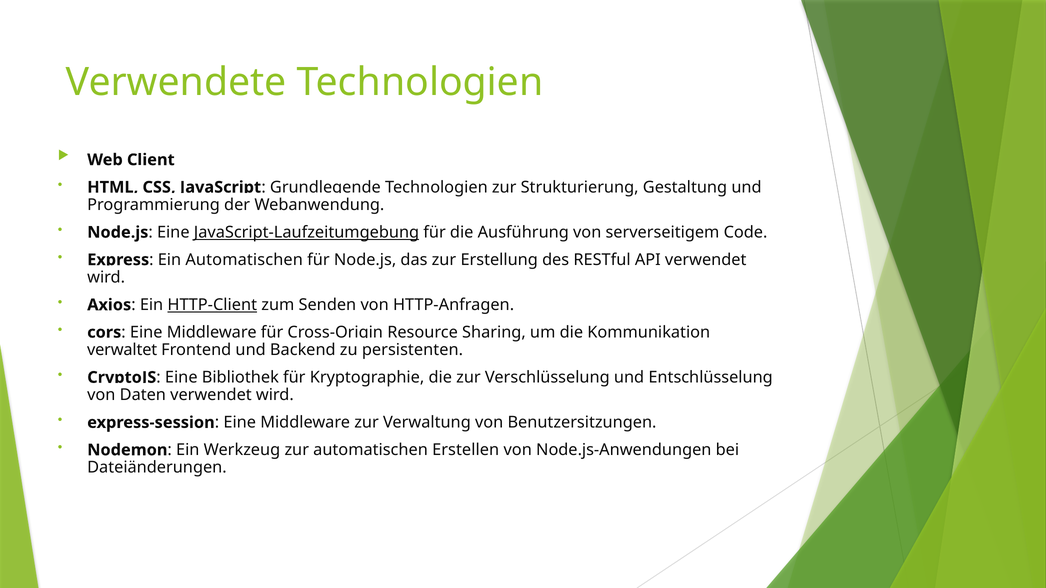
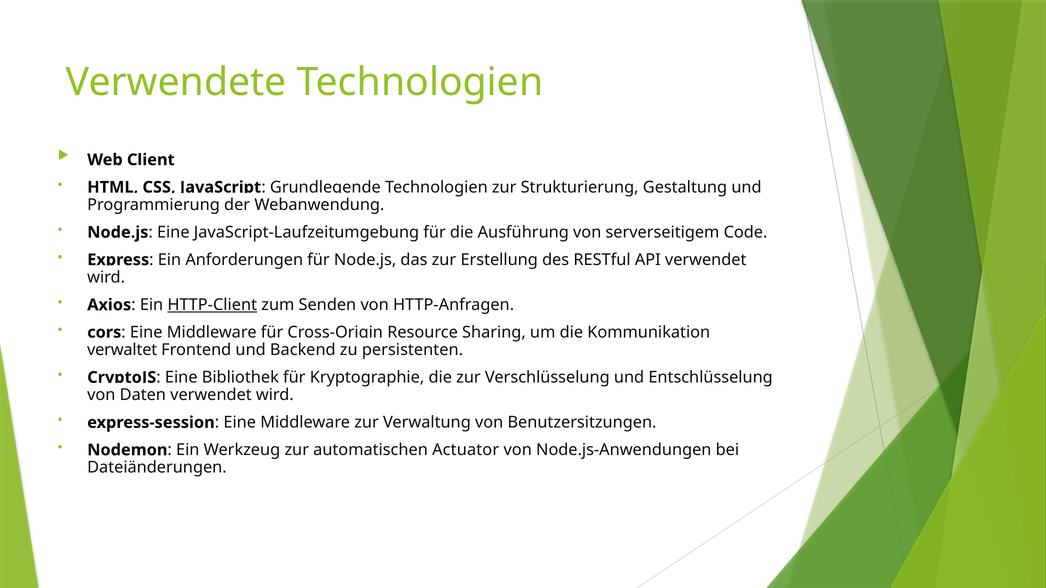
JavaScript-Laufzeitumgebung underline: present -> none
Ein Automatischen: Automatischen -> Anforderungen
Erstellen: Erstellen -> Actuator
